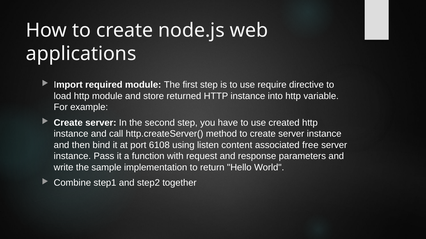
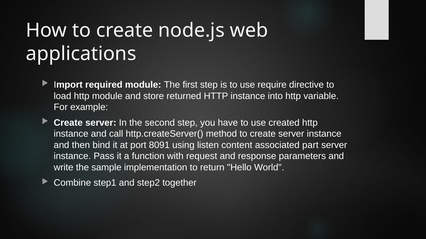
6108: 6108 -> 8091
free: free -> part
